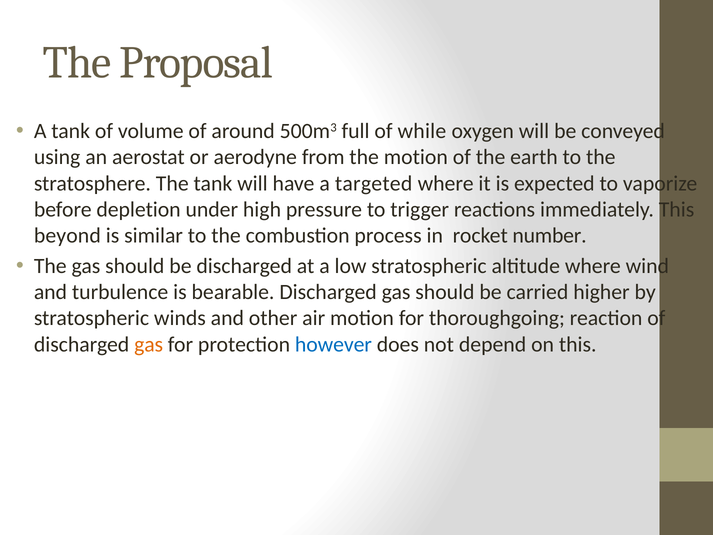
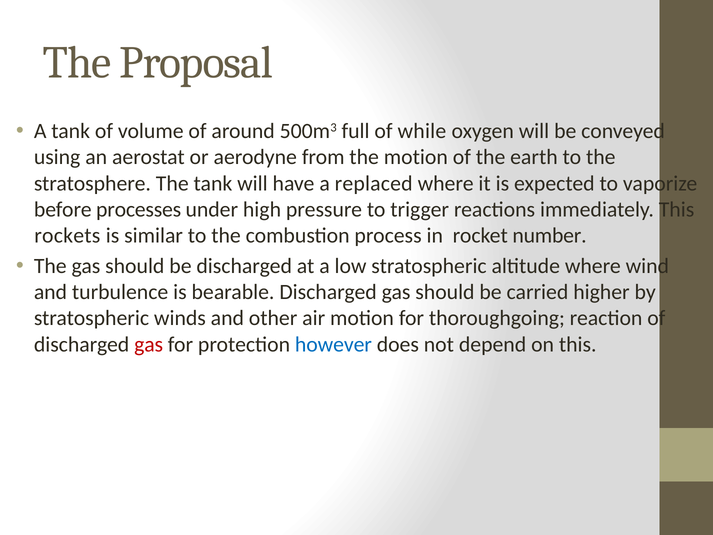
targeted: targeted -> replaced
depletion: depletion -> processes
beyond: beyond -> rockets
gas at (149, 344) colour: orange -> red
